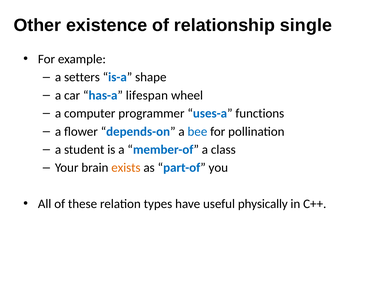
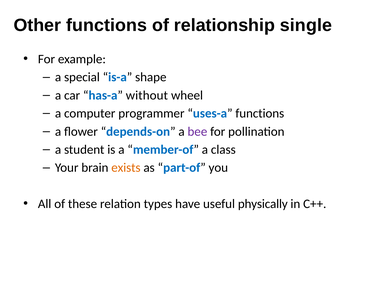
Other existence: existence -> functions
setters: setters -> special
lifespan: lifespan -> without
bee colour: blue -> purple
